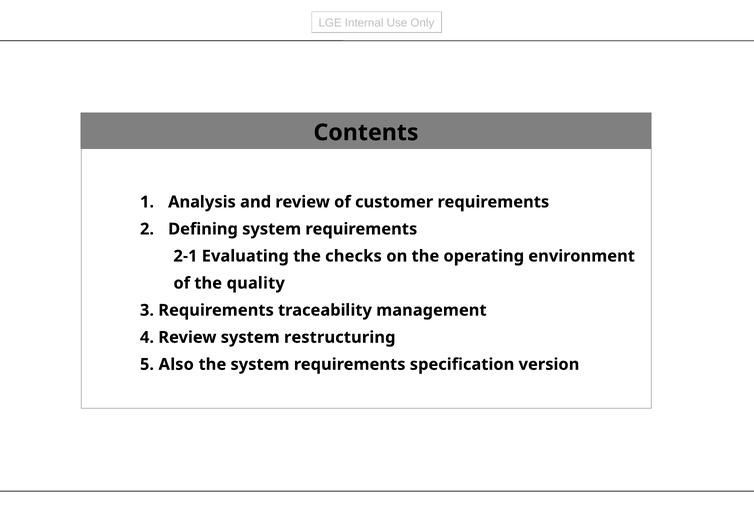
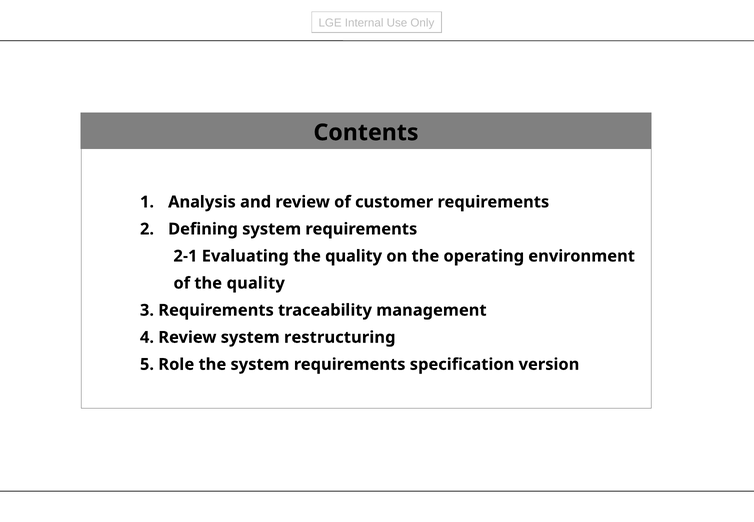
Evaluating the checks: checks -> quality
Also: Also -> Role
